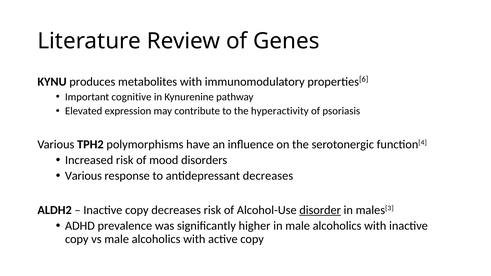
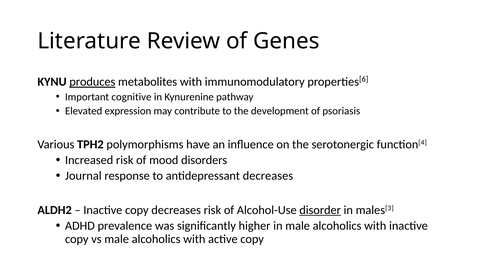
produces underline: none -> present
hyperactivity: hyperactivity -> development
Various at (83, 176): Various -> Journal
